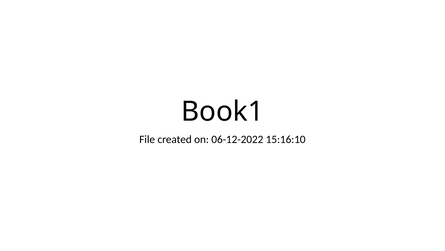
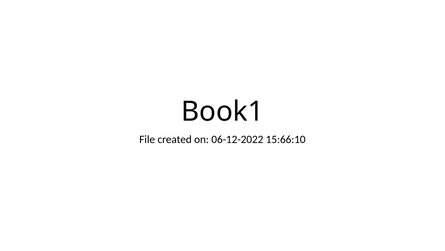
15:16:10: 15:16:10 -> 15:66:10
